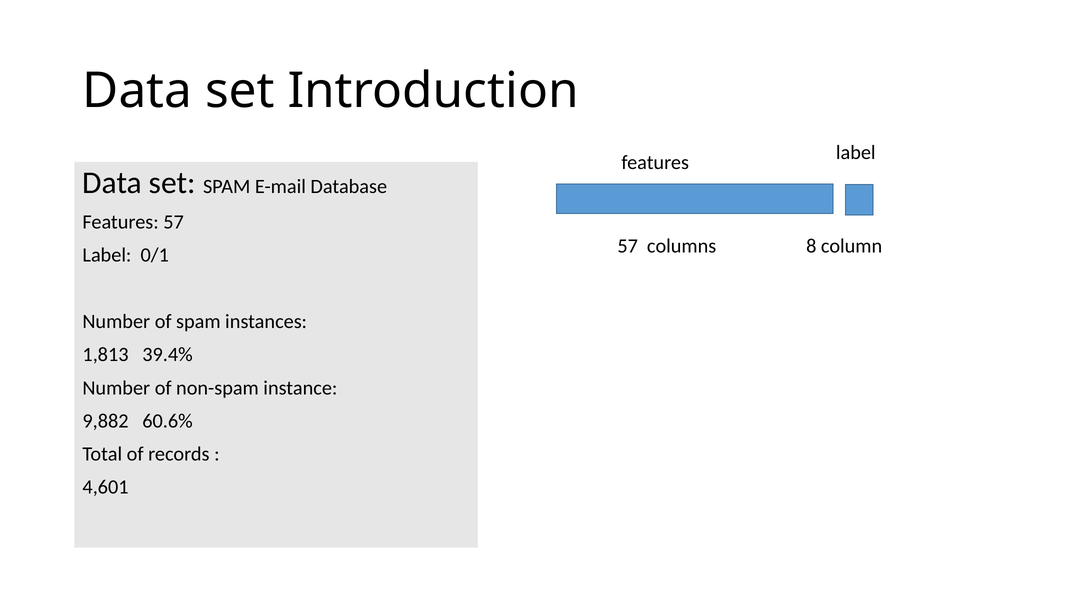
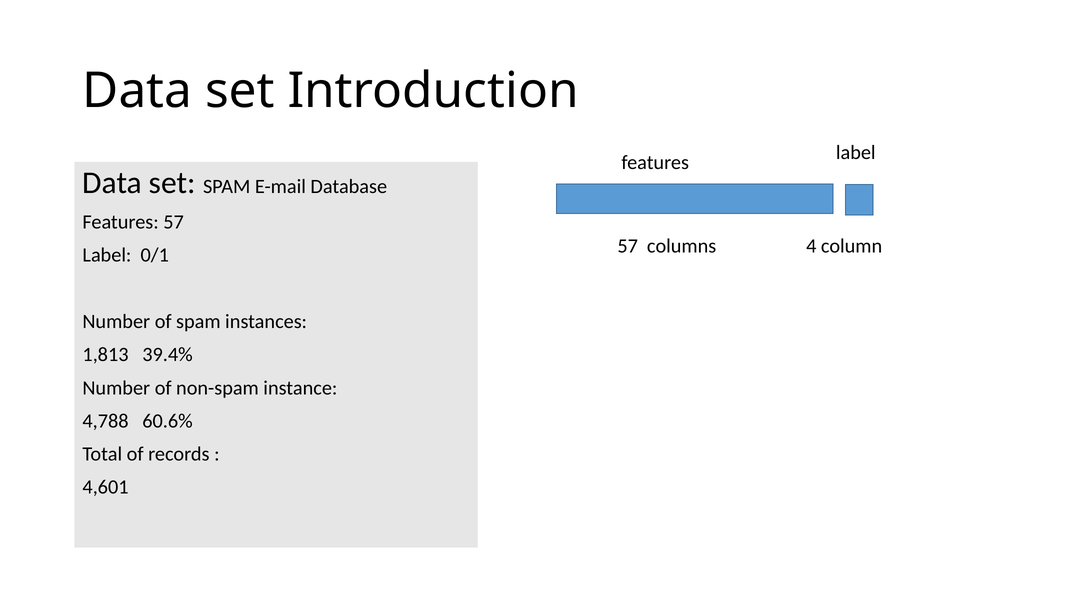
8: 8 -> 4
9,882: 9,882 -> 4,788
